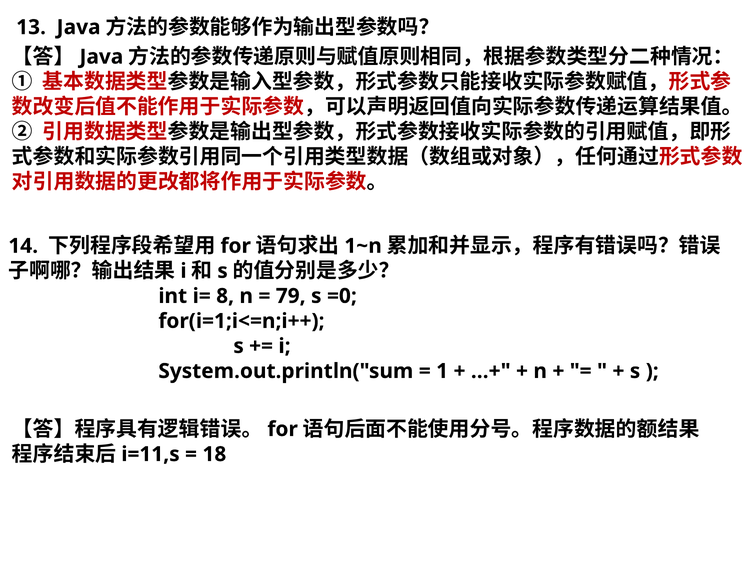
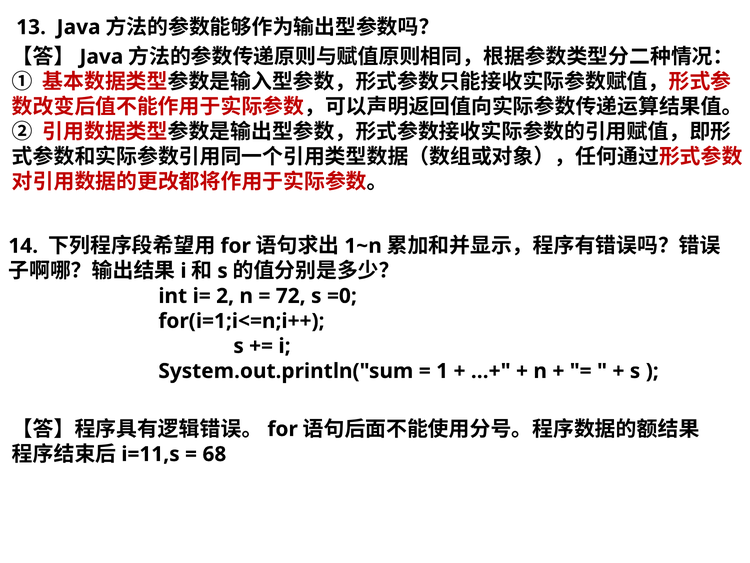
8: 8 -> 2
79: 79 -> 72
18: 18 -> 68
